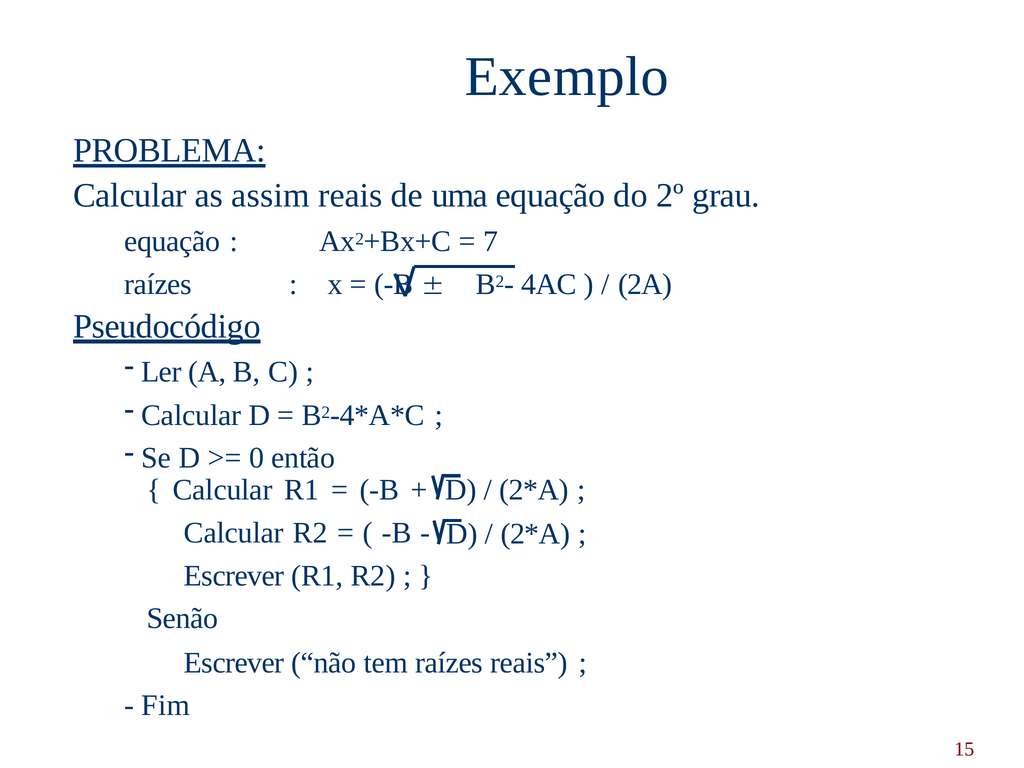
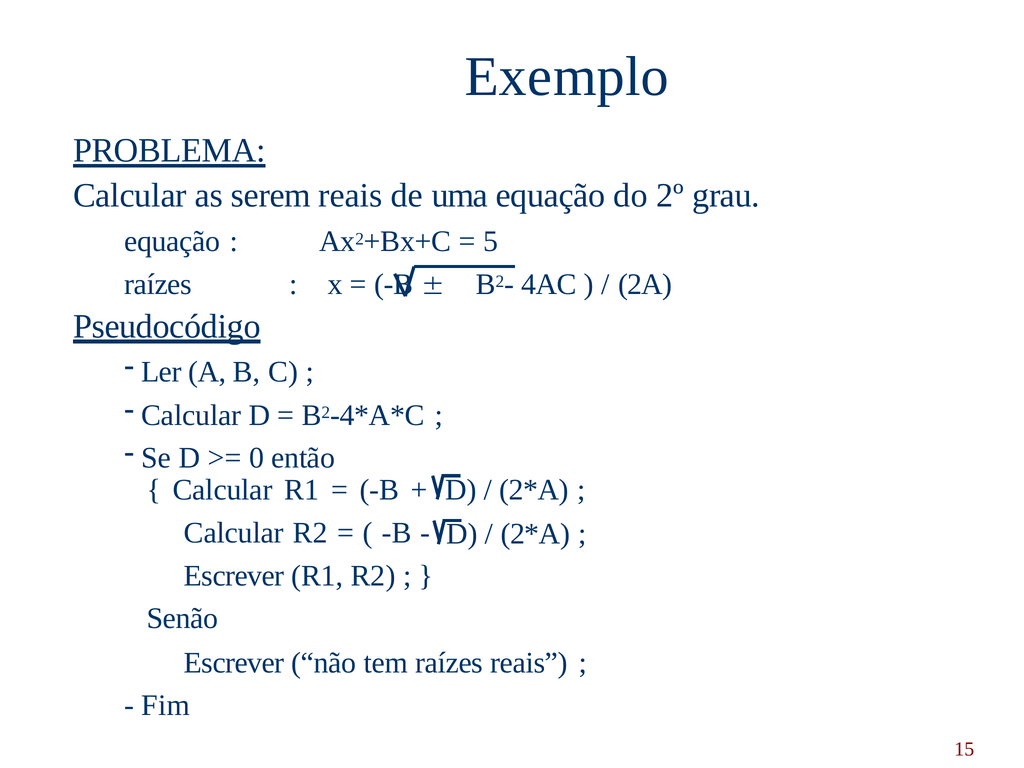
assim: assim -> serem
7: 7 -> 5
